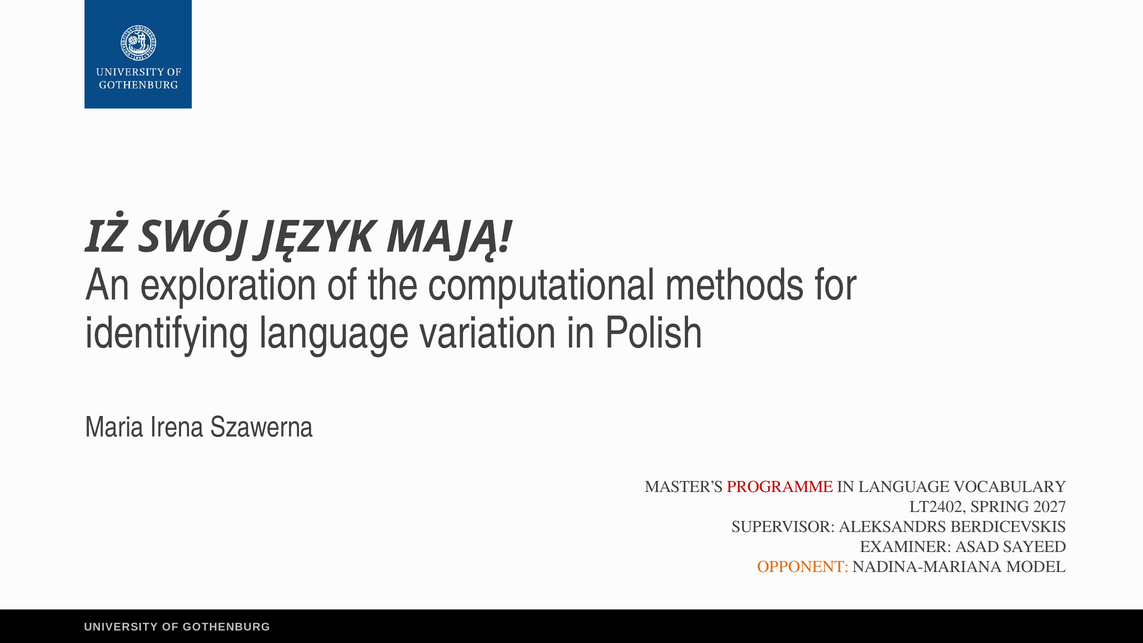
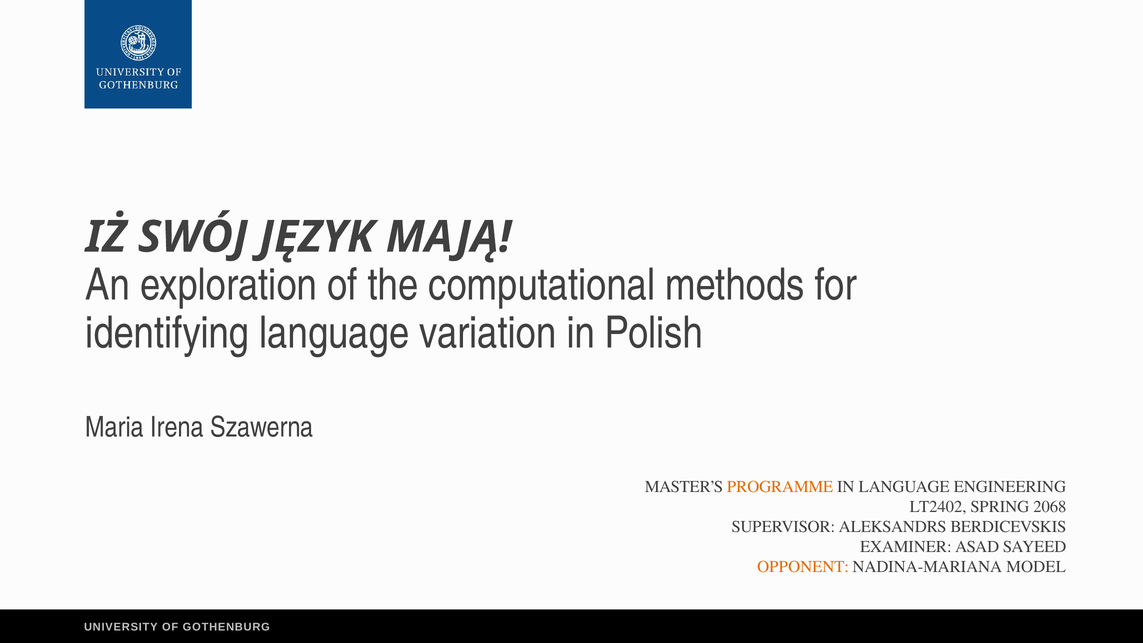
PROGRAMME colour: red -> orange
VOCABULARY: VOCABULARY -> ENGINEERING
2027: 2027 -> 2068
